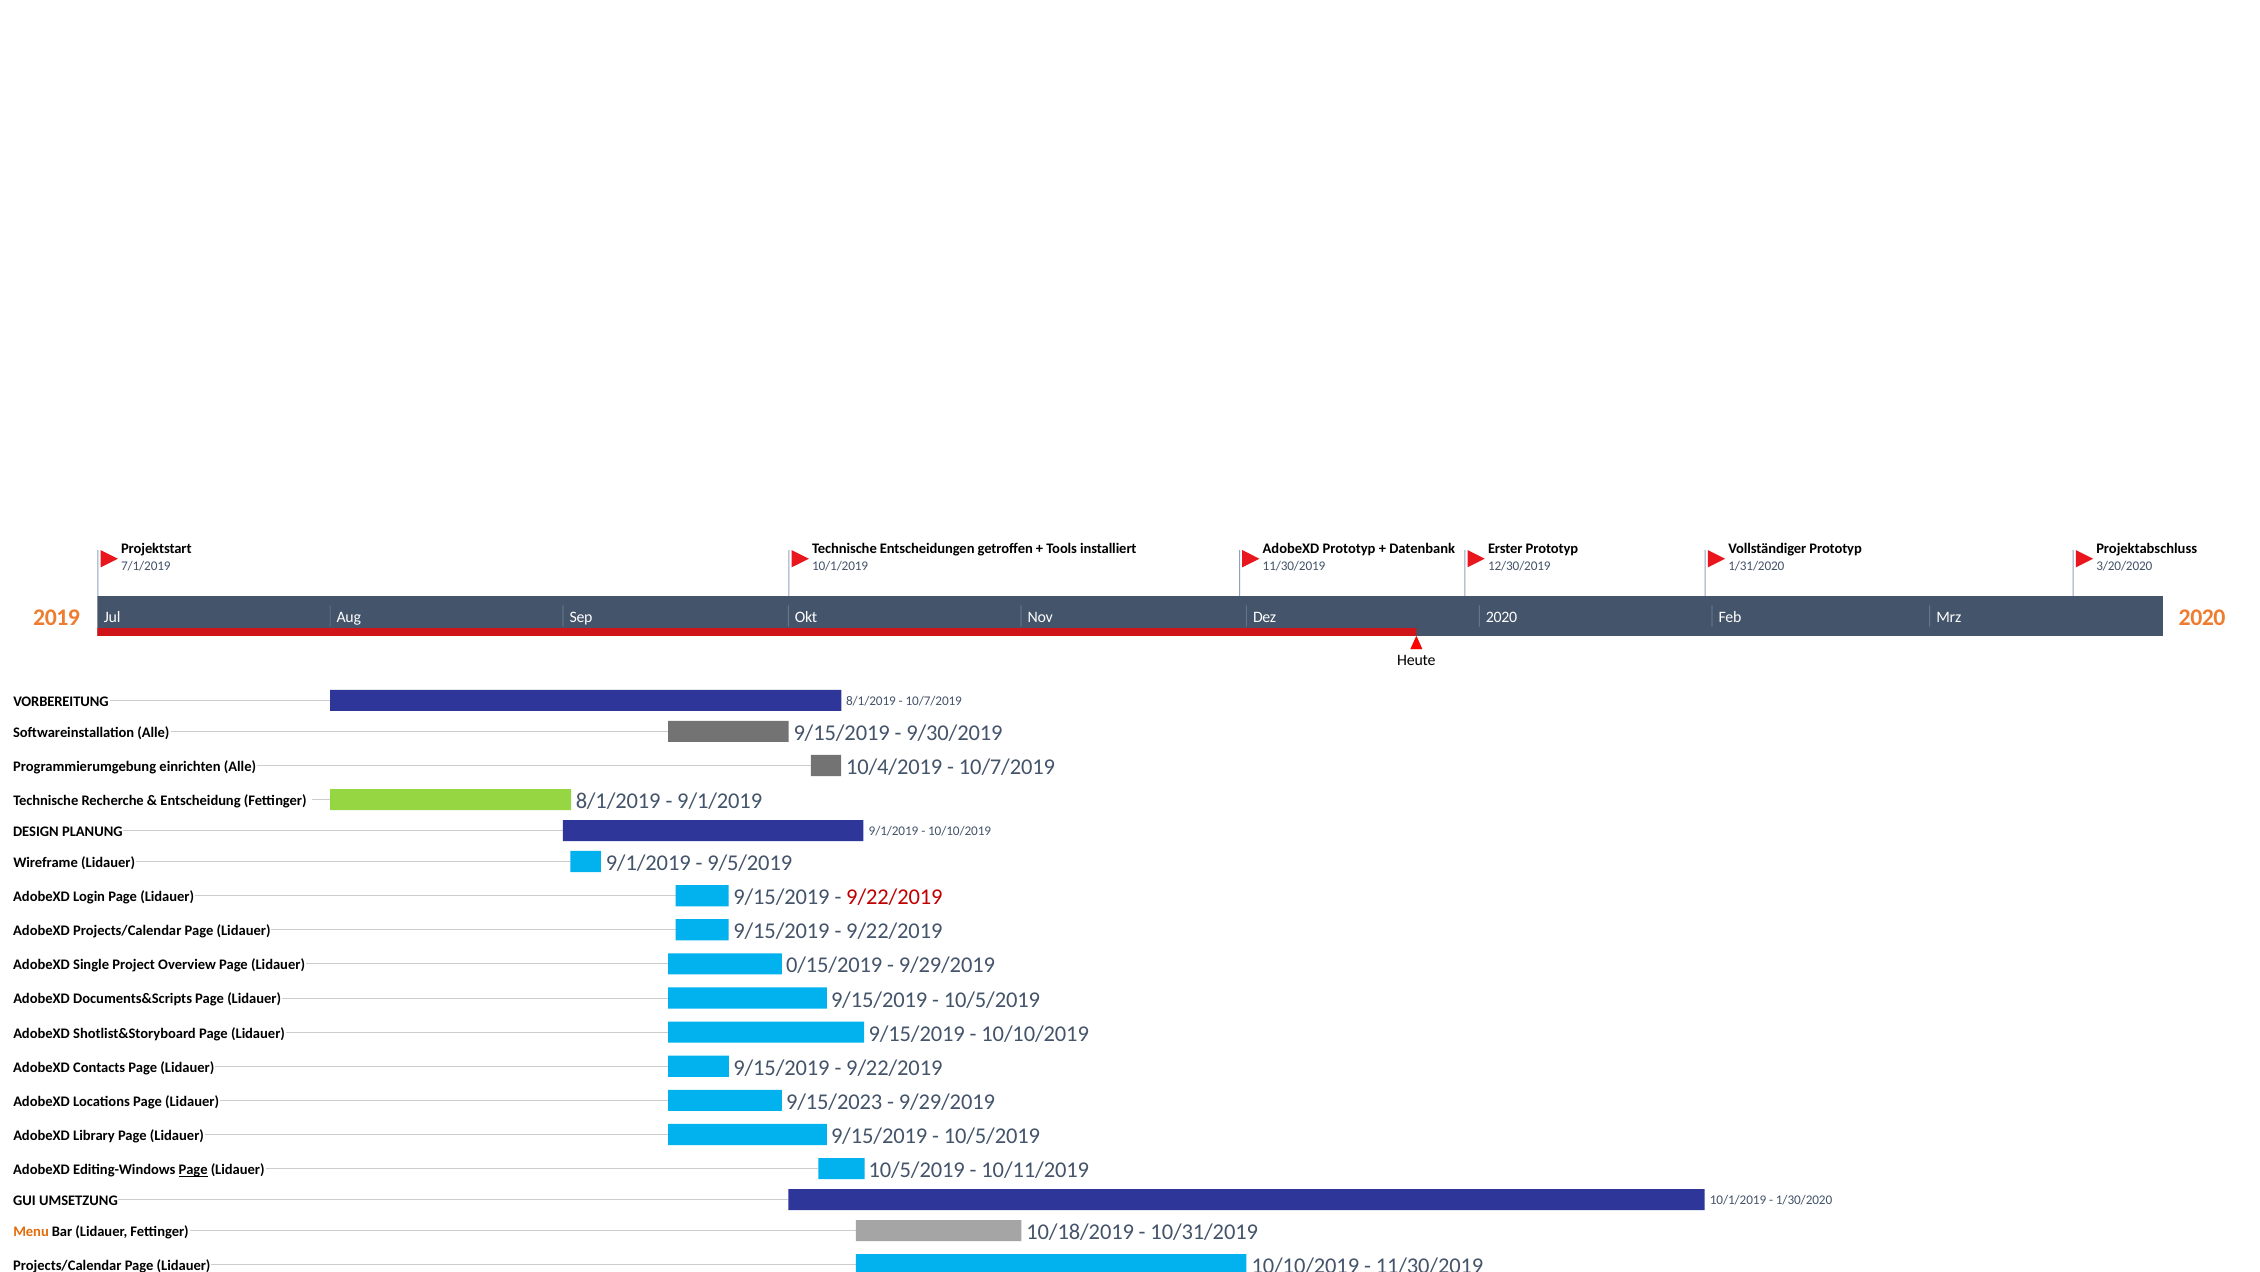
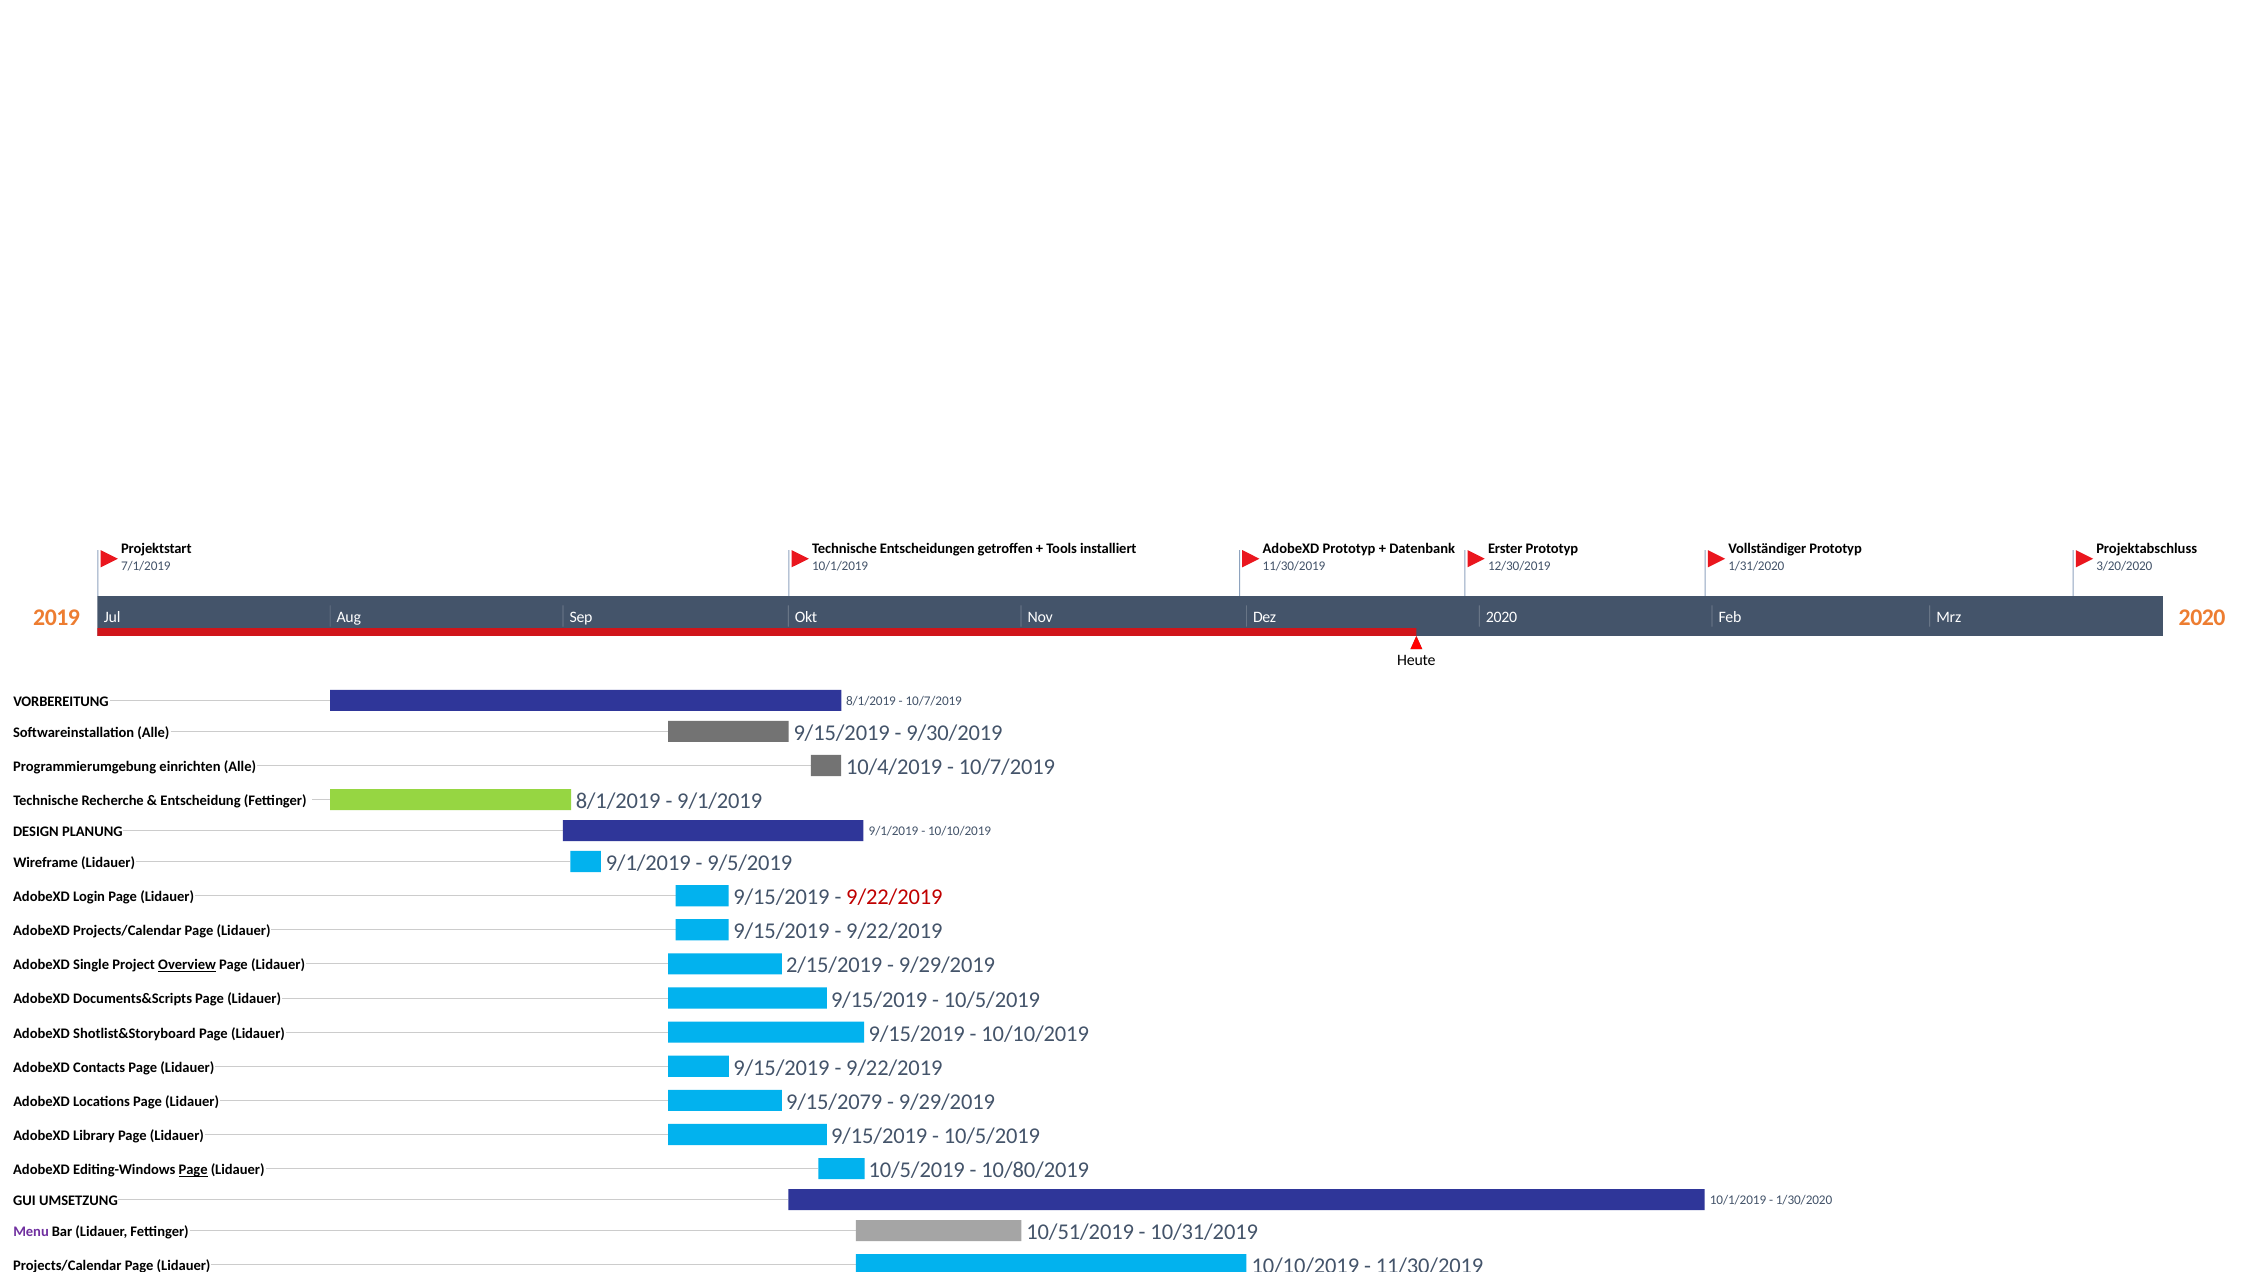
0/15/2019: 0/15/2019 -> 2/15/2019
Overview underline: none -> present
9/15/2023: 9/15/2023 -> 9/15/2079
10/11/2019: 10/11/2019 -> 10/80/2019
10/18/2019: 10/18/2019 -> 10/51/2019
Menu colour: orange -> purple
